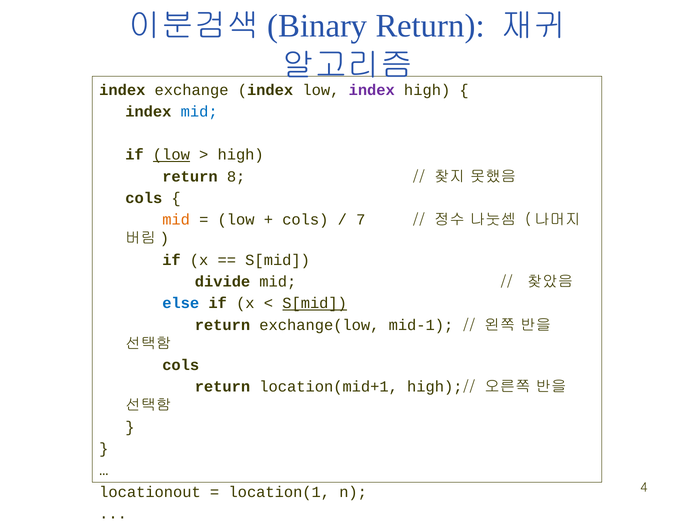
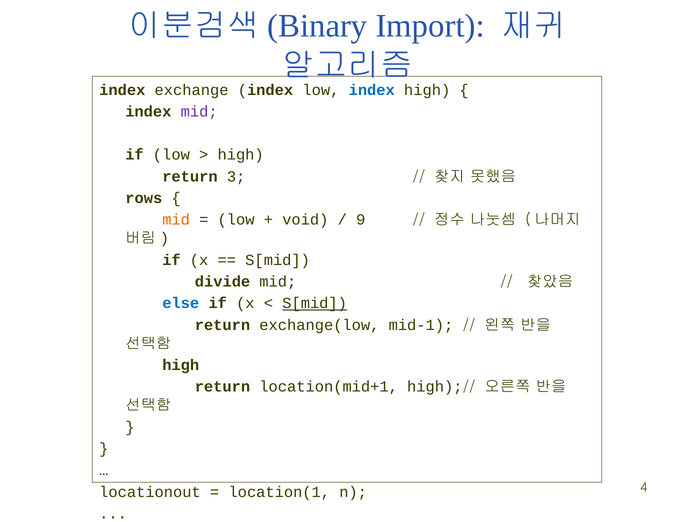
Return at (430, 26): Return -> Import
index at (372, 90) colour: purple -> blue
mid at (199, 111) colour: blue -> purple
low at (171, 155) underline: present -> none
8: 8 -> 3
cols at (144, 198): cols -> rows
cols at (305, 220): cols -> void
7: 7 -> 9
cols at (181, 365): cols -> high
